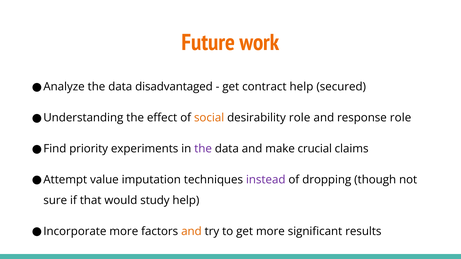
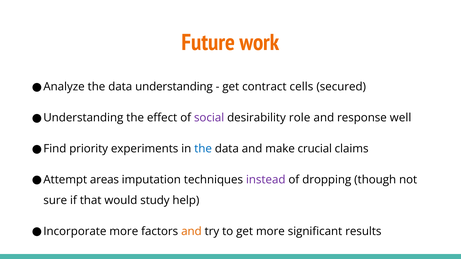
disadvantaged: disadvantaged -> understanding
contract help: help -> cells
social colour: orange -> purple
response role: role -> well
the at (203, 149) colour: purple -> blue
value: value -> areas
